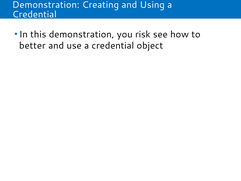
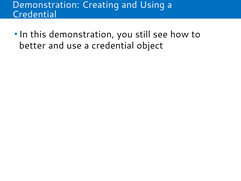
risk: risk -> still
